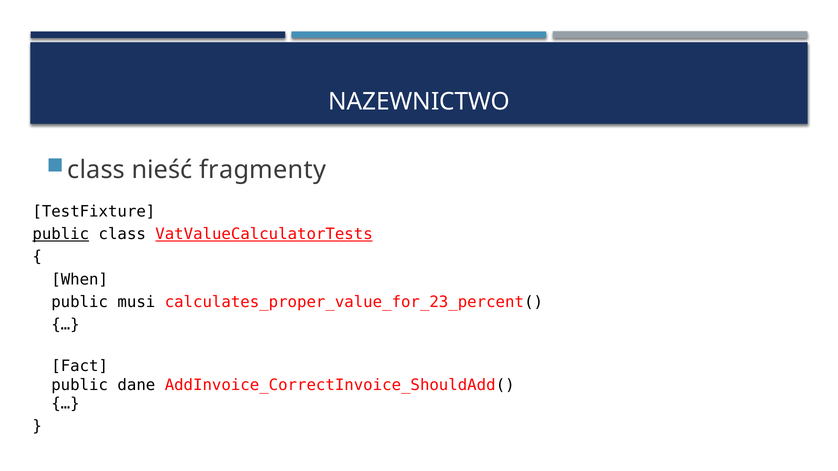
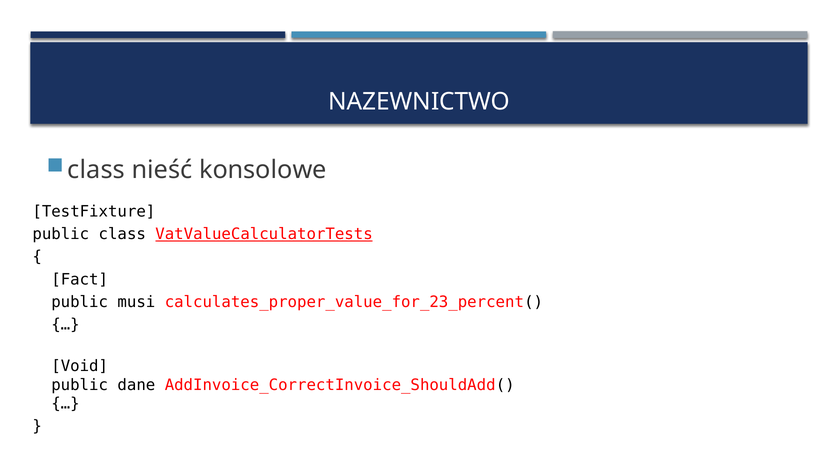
fragmenty: fragmenty -> konsolowe
public at (61, 234) underline: present -> none
When: When -> Fact
Fact: Fact -> Void
